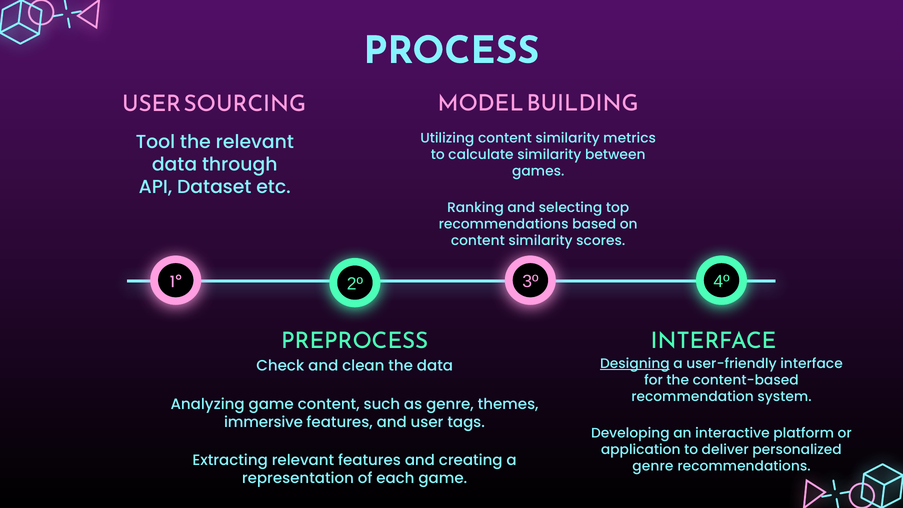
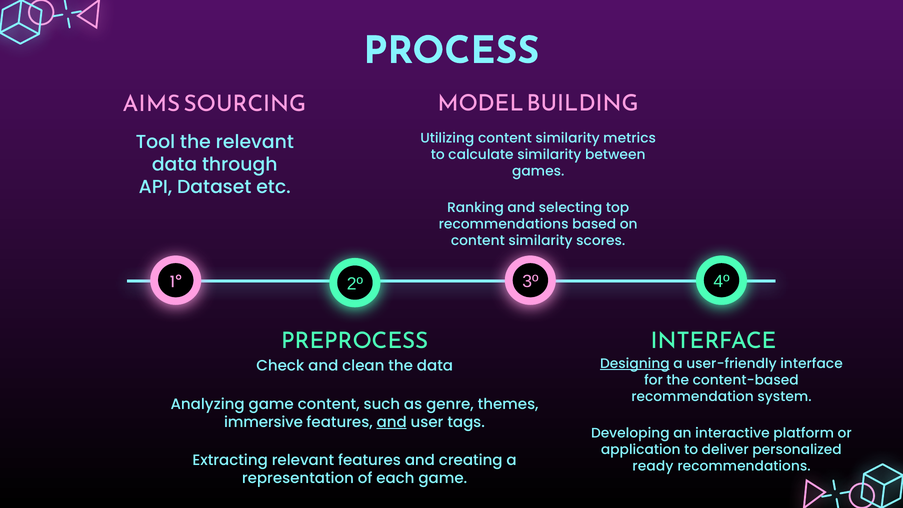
USER at (152, 104): USER -> AIMS
and at (392, 422) underline: none -> present
genre at (653, 466): genre -> ready
